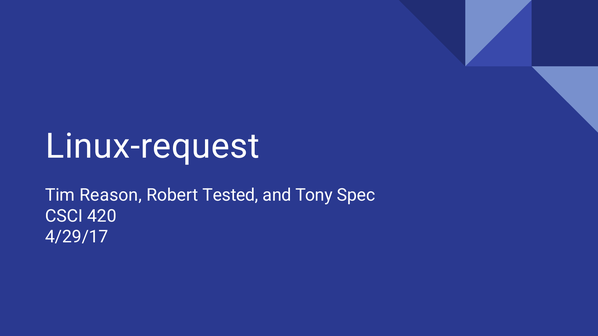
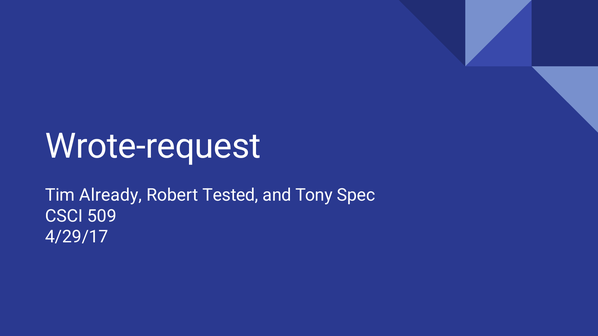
Linux-request: Linux-request -> Wrote-request
Reason: Reason -> Already
420: 420 -> 509
